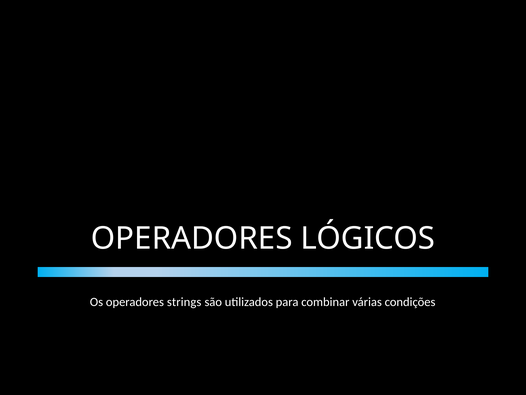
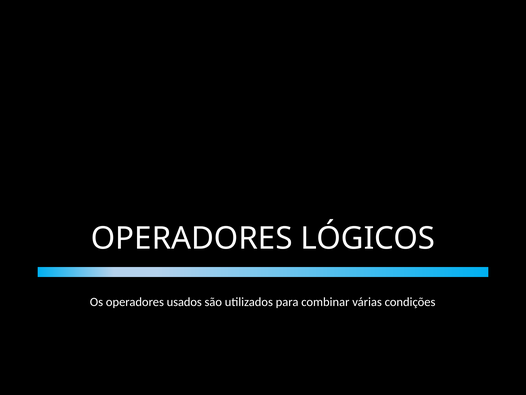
strings: strings -> usados
